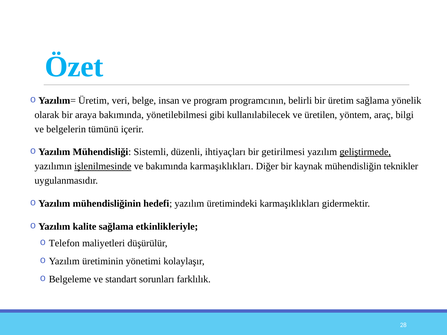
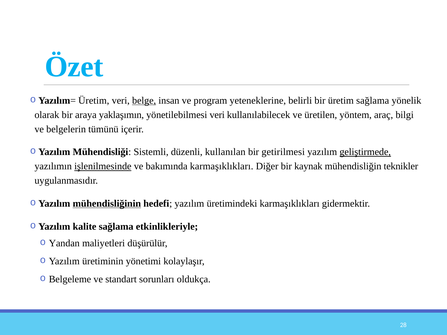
belge underline: none -> present
programcının: programcının -> yeteneklerine
araya bakımında: bakımında -> yaklaşımın
yönetilebilmesi gibi: gibi -> veri
ihtiyaçları: ihtiyaçları -> kullanılan
mühendisliğinin underline: none -> present
Telefon: Telefon -> Yandan
farklılık: farklılık -> oldukça
